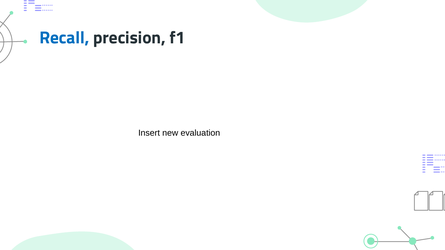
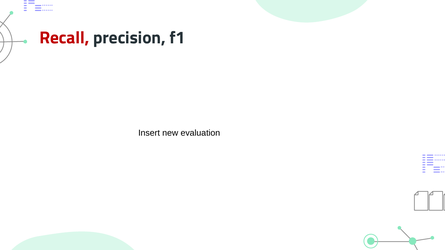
Recall colour: blue -> red
